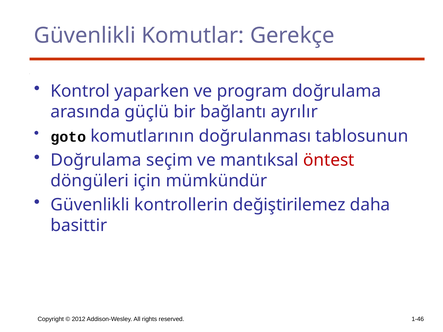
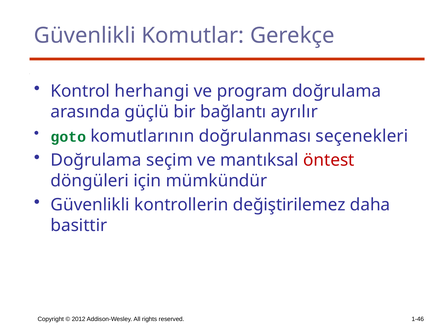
yaparken: yaparken -> herhangi
goto colour: black -> green
tablosunun: tablosunun -> seçenekleri
